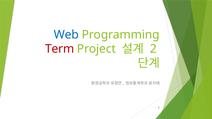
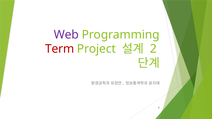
Web colour: blue -> purple
